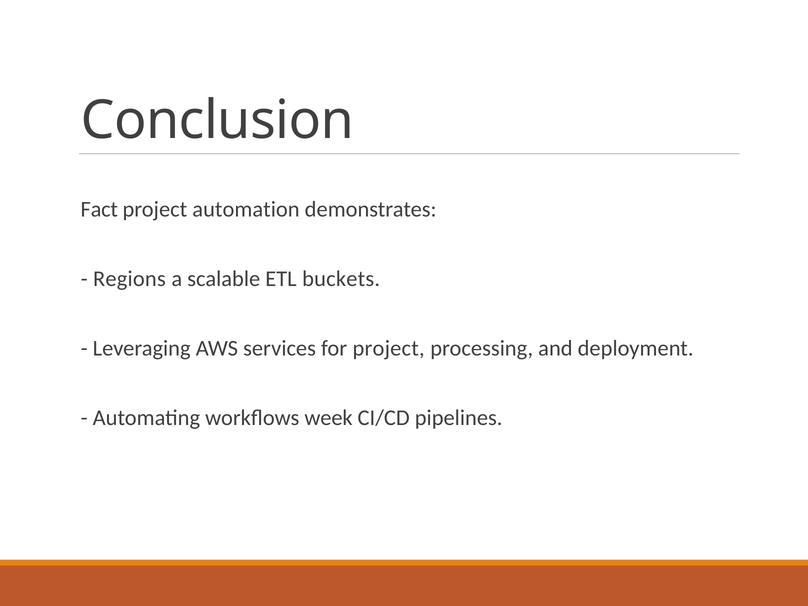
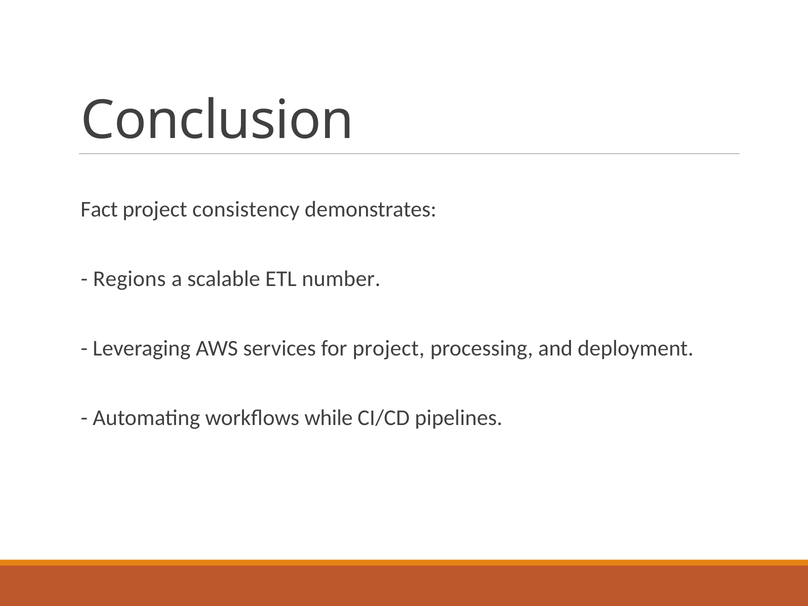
automation: automation -> consistency
buckets: buckets -> number
week: week -> while
